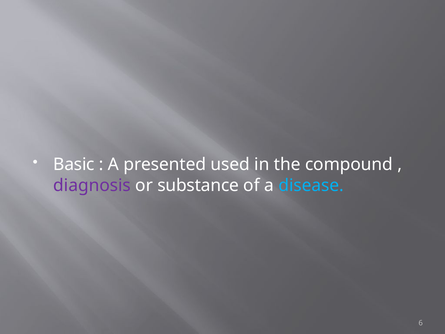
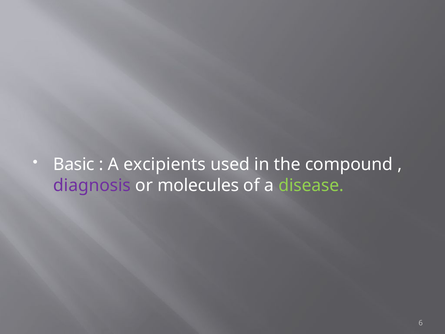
presented: presented -> excipients
substance: substance -> molecules
disease colour: light blue -> light green
